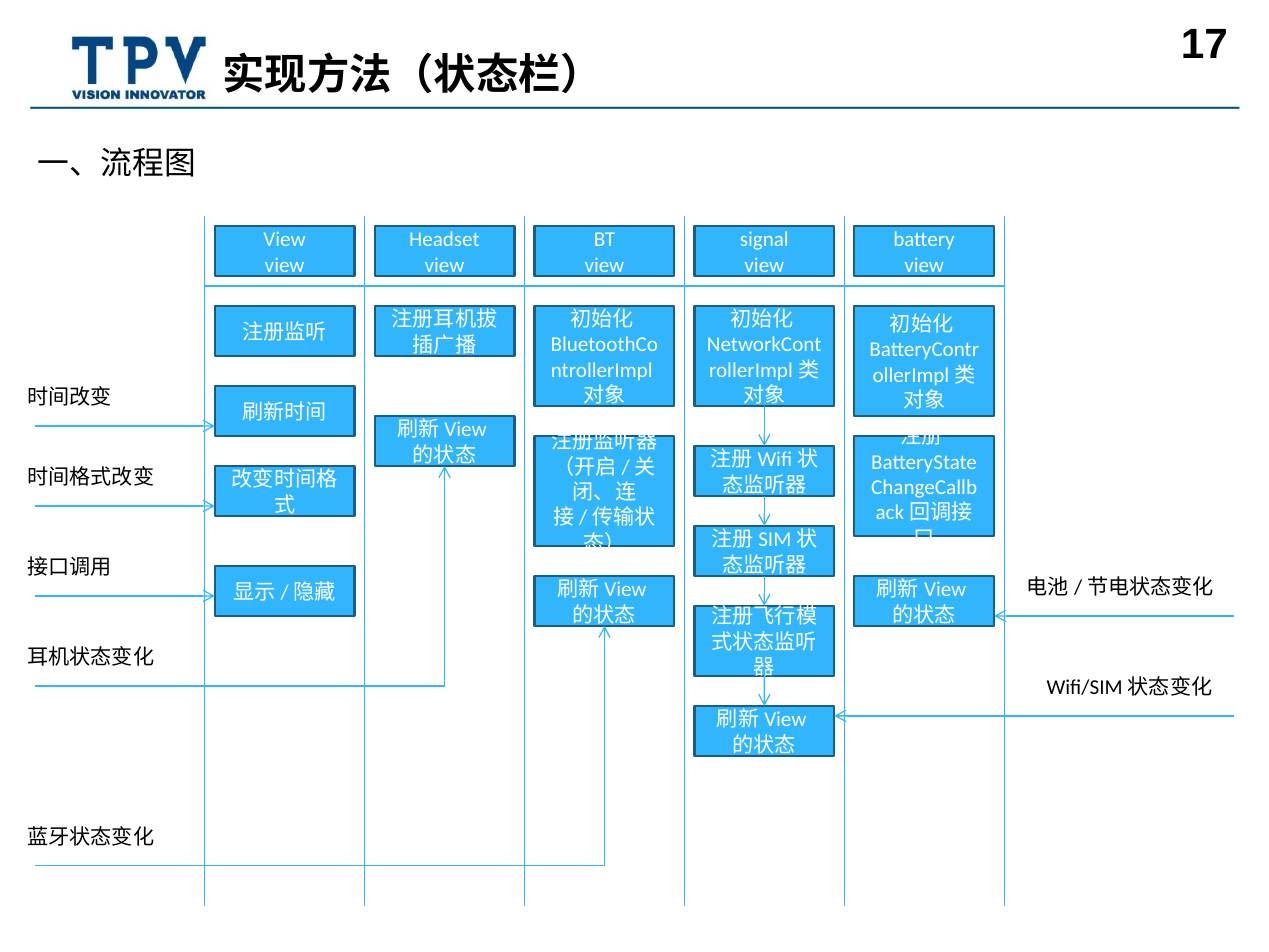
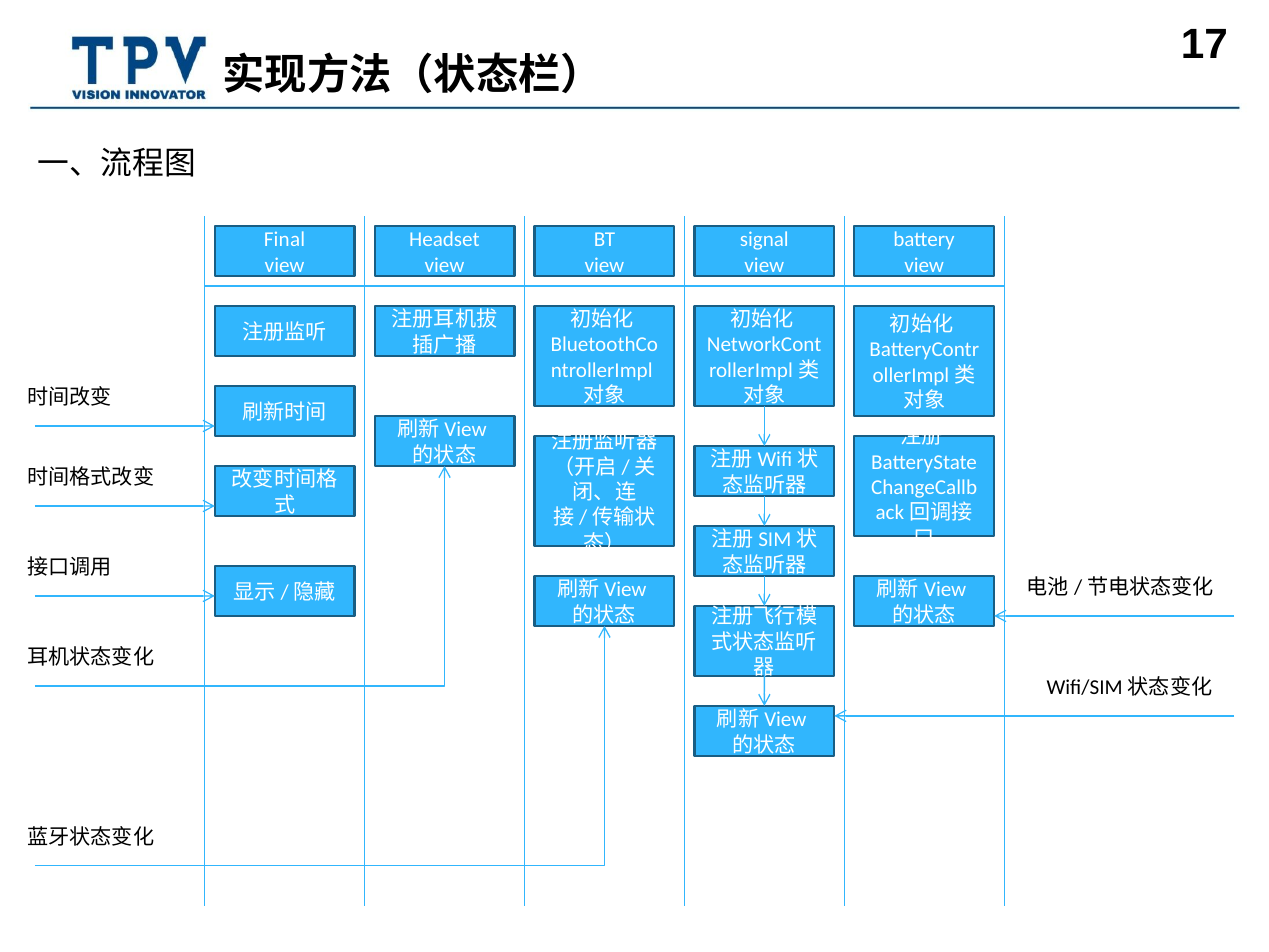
View at (285, 240): View -> Final
